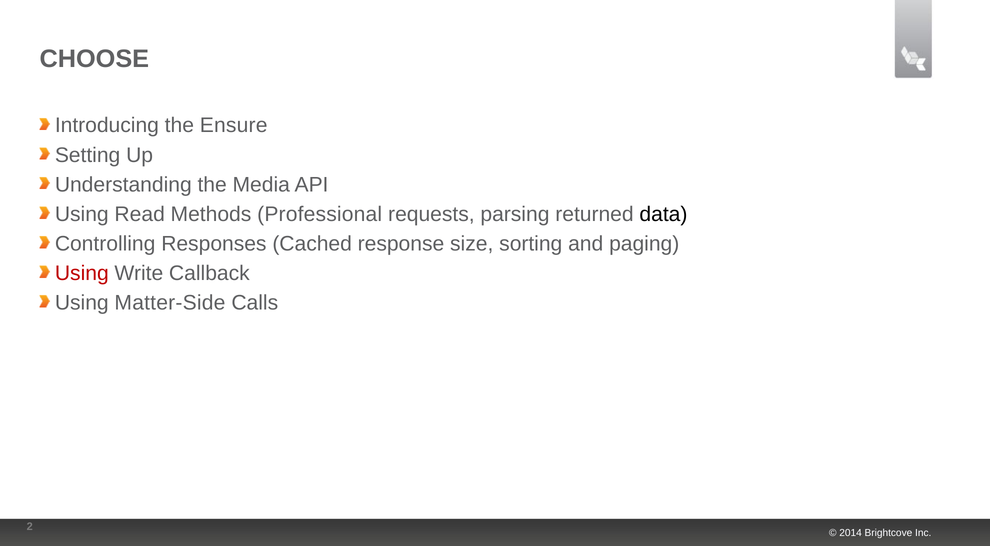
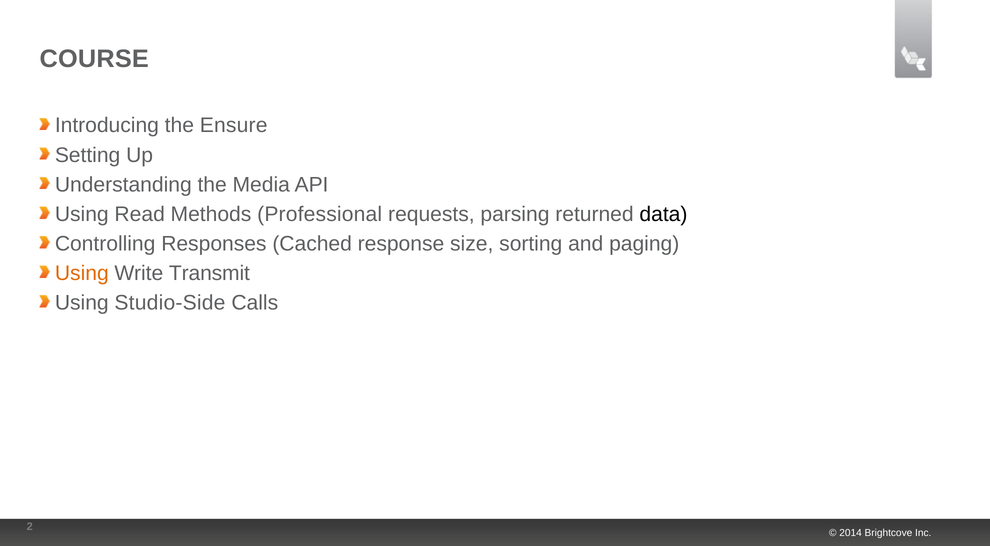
CHOOSE: CHOOSE -> COURSE
Using at (82, 274) colour: red -> orange
Callback: Callback -> Transmit
Matter-Side: Matter-Side -> Studio-Side
